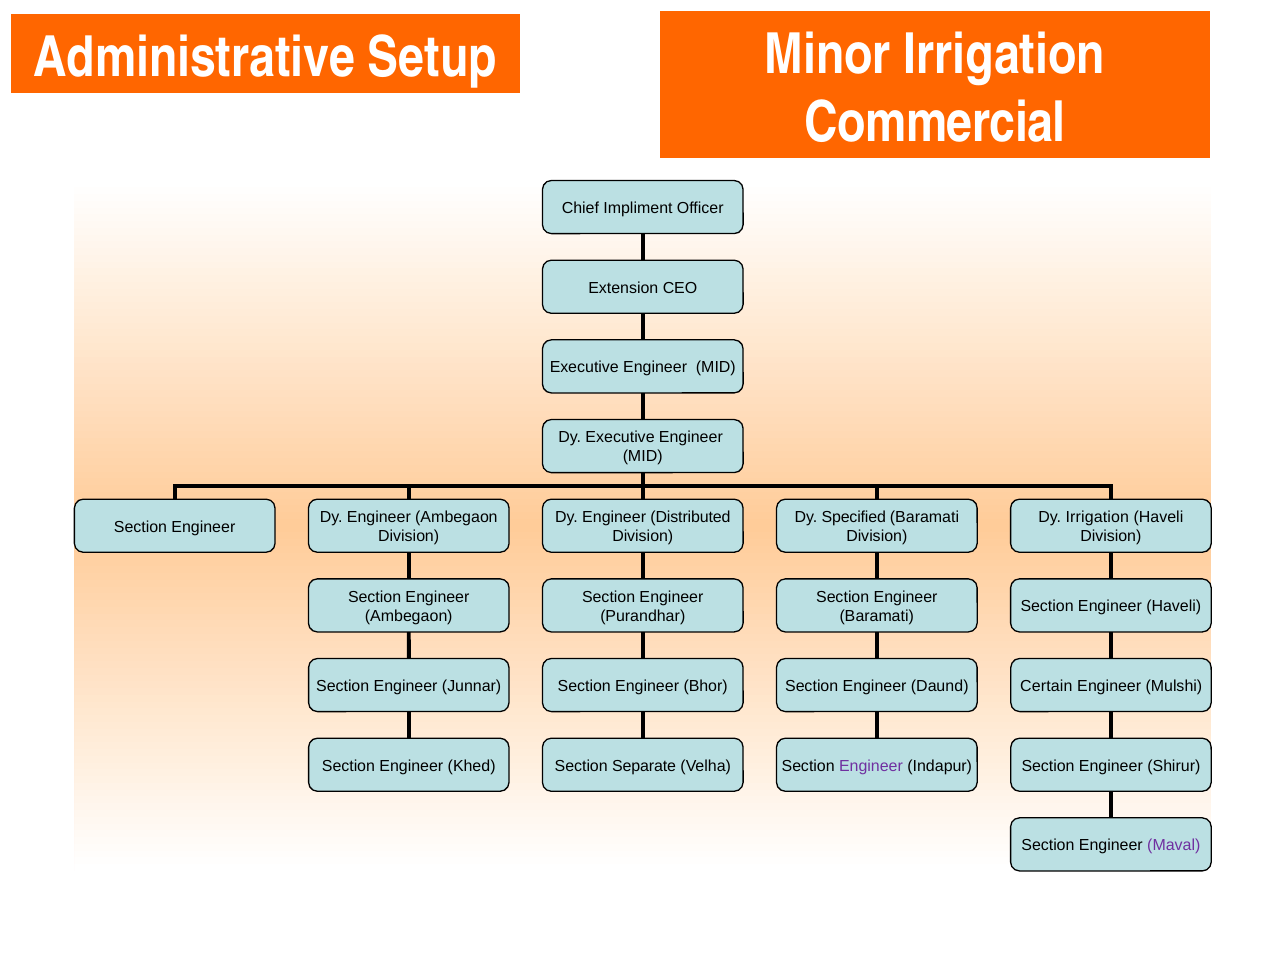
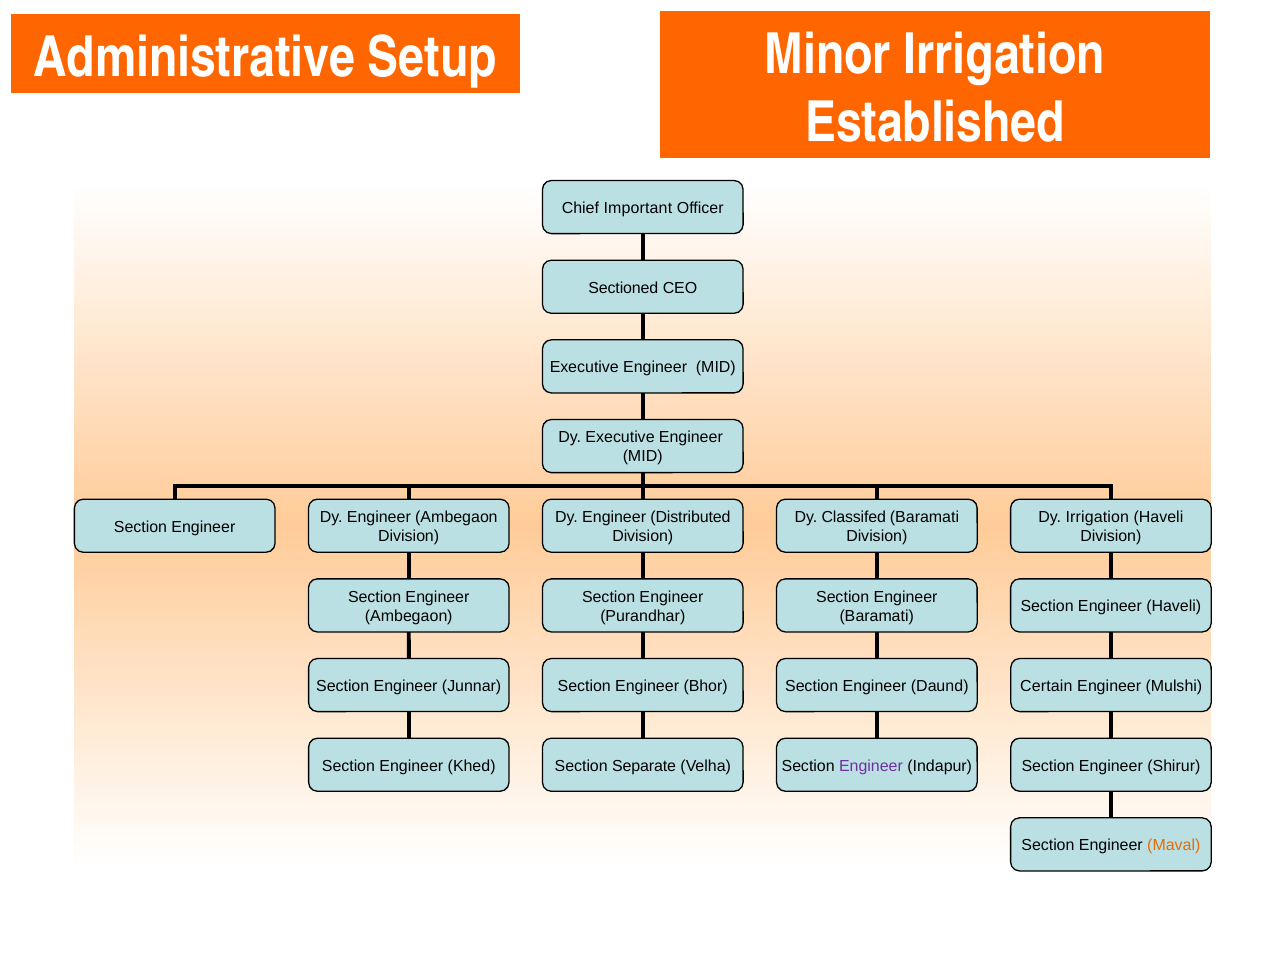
Commercial: Commercial -> Established
Impliment: Impliment -> Important
Extension: Extension -> Sectioned
Specified: Specified -> Classifed
Maval colour: purple -> orange
